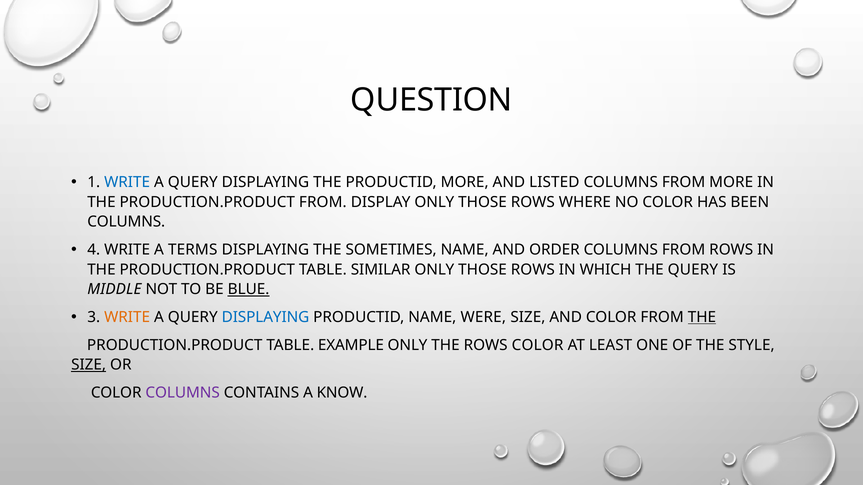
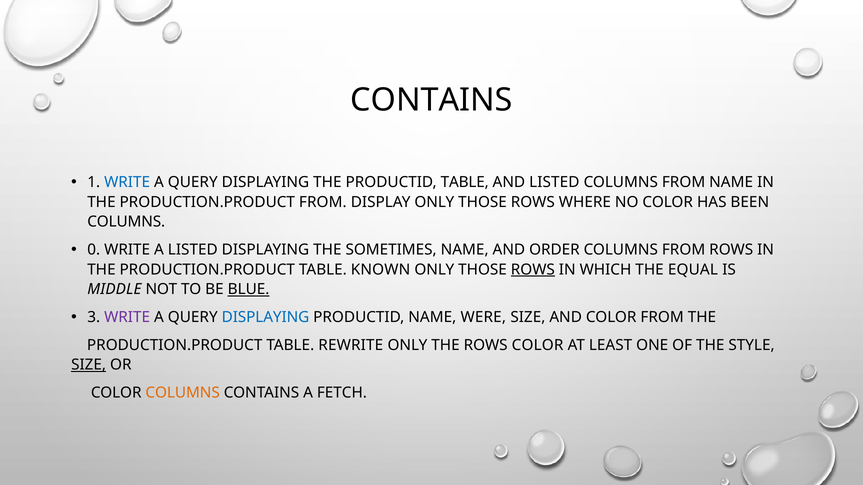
QUESTION at (432, 100): QUESTION -> CONTAINS
PRODUCTID MORE: MORE -> TABLE
FROM MORE: MORE -> NAME
4: 4 -> 0
A TERMS: TERMS -> LISTED
SIMILAR: SIMILAR -> KNOWN
ROWS at (533, 270) underline: none -> present
THE QUERY: QUERY -> EQUAL
WRITE at (127, 317) colour: orange -> purple
THE at (702, 317) underline: present -> none
EXAMPLE: EXAMPLE -> REWRITE
COLUMNS at (183, 393) colour: purple -> orange
KNOW: KNOW -> FETCH
